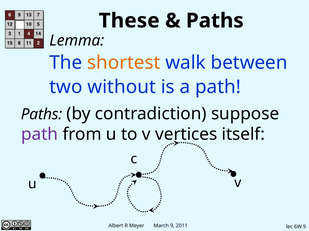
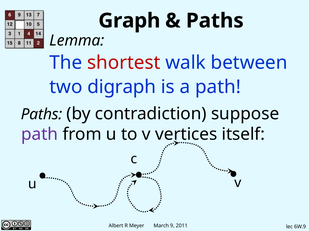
These: These -> Graph
shortest colour: orange -> red
without: without -> digraph
